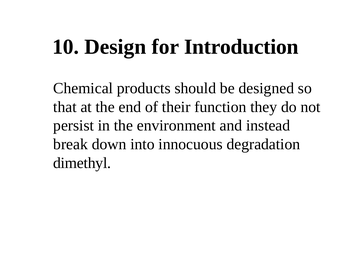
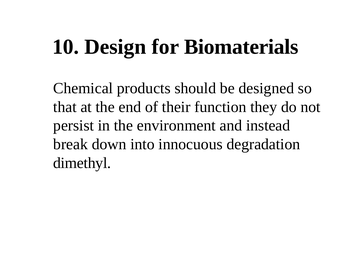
Introduction: Introduction -> Biomaterials
